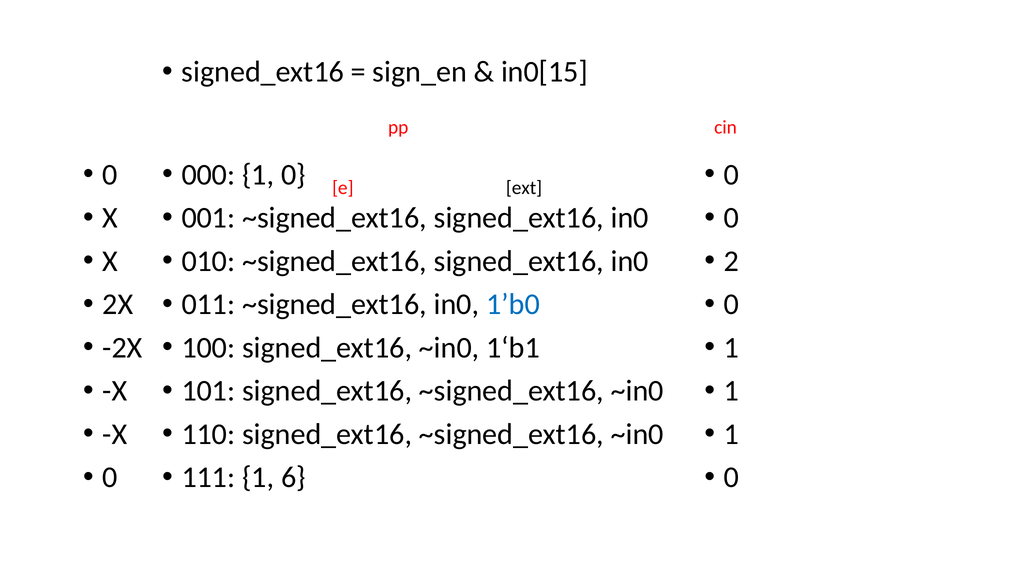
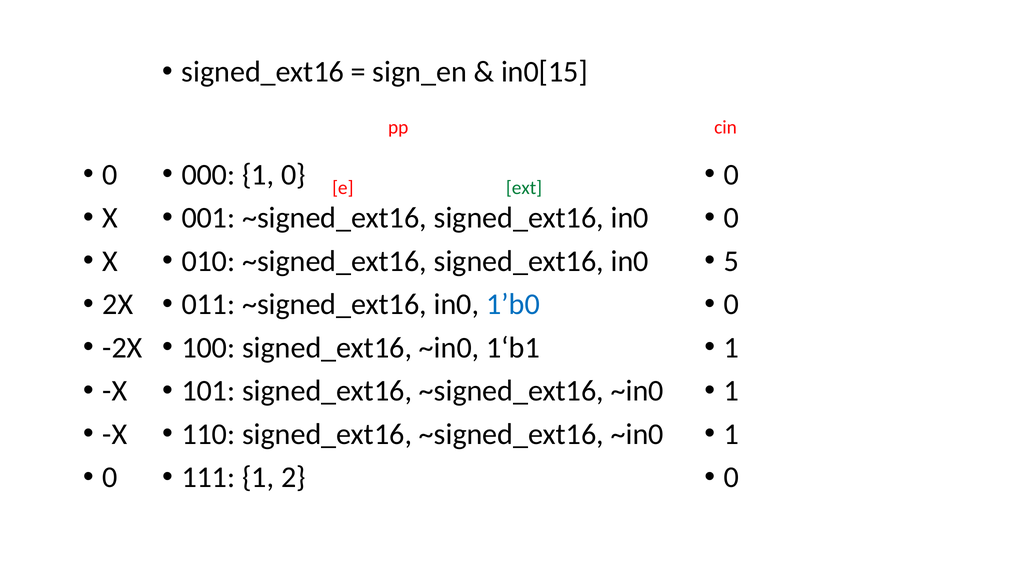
ext colour: black -> green
2: 2 -> 5
6: 6 -> 2
